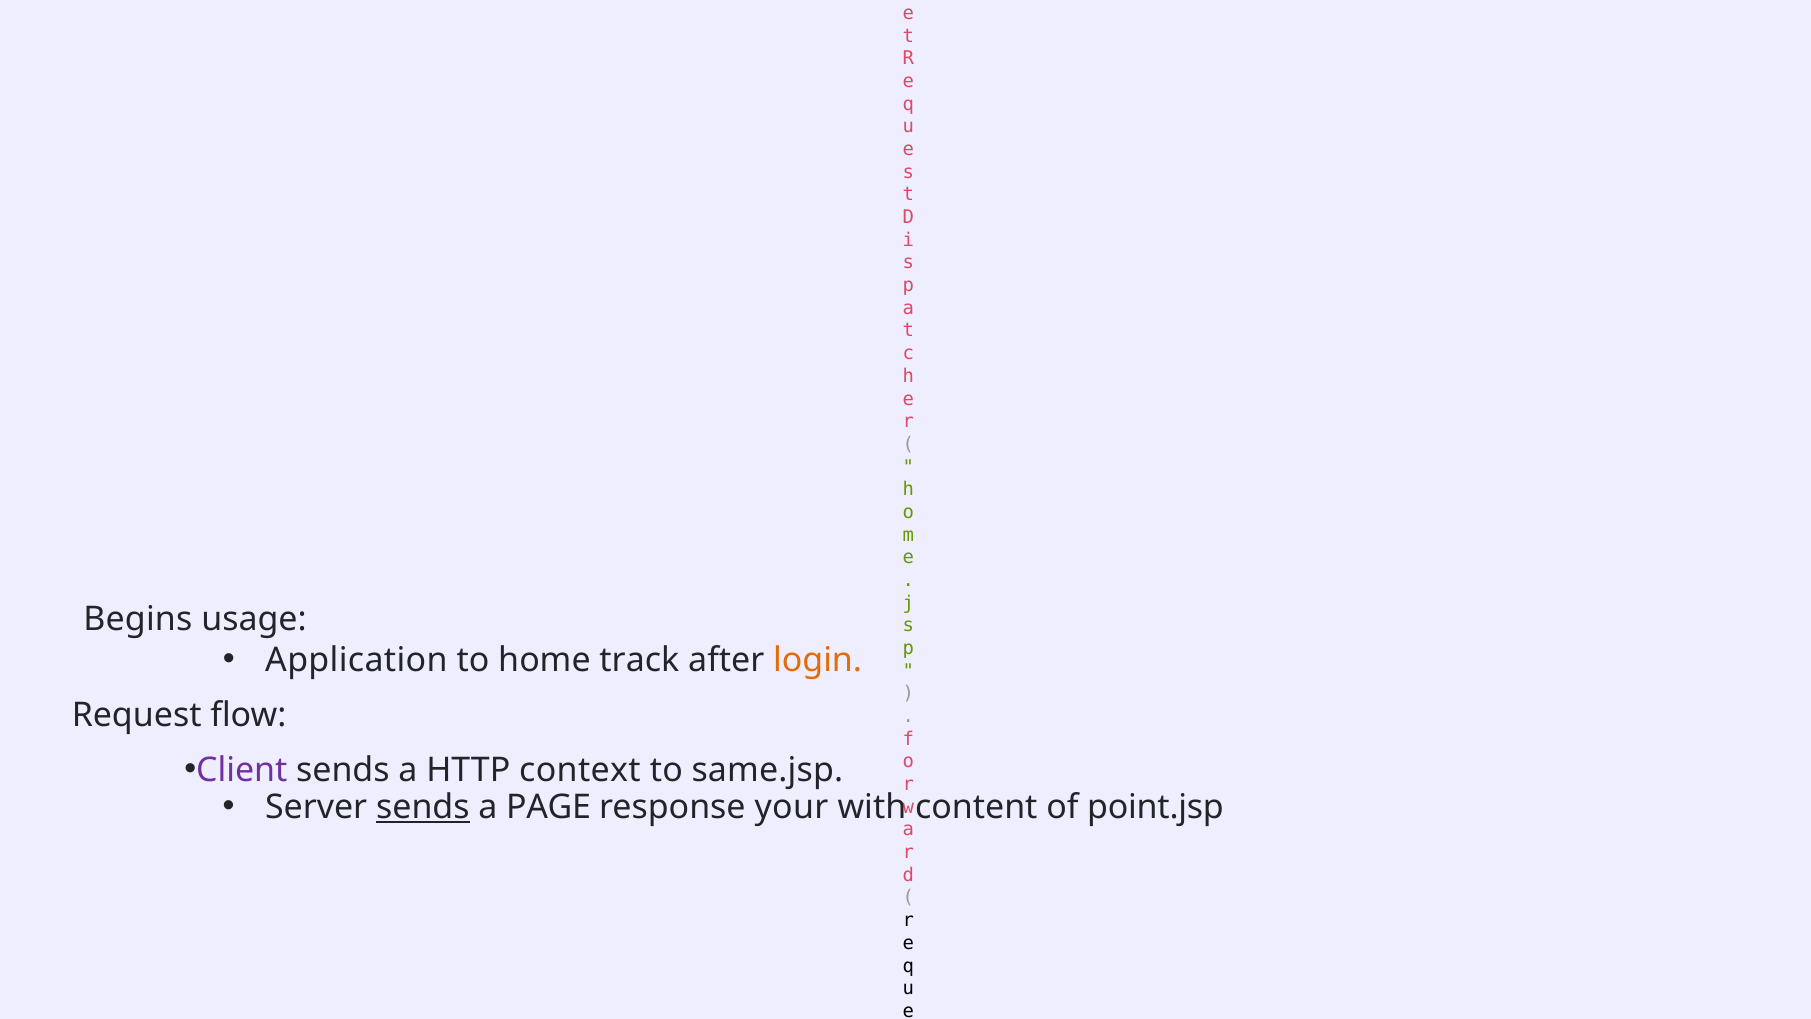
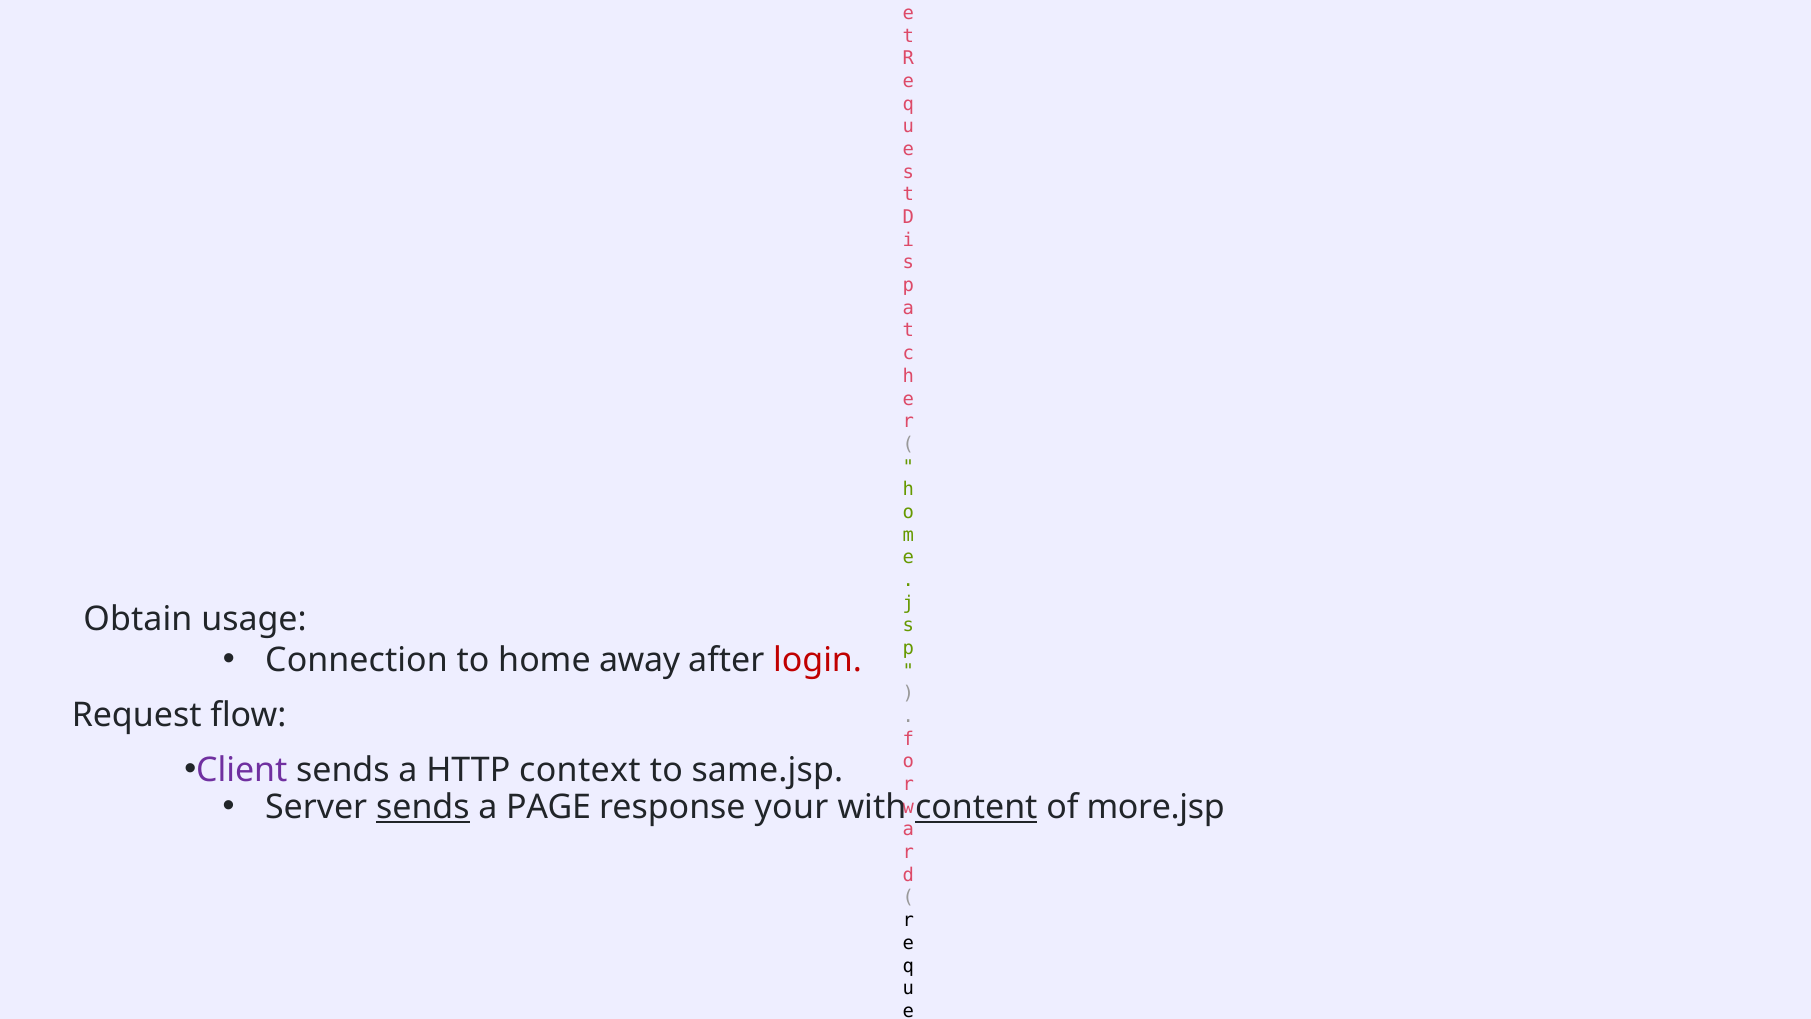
Begins: Begins -> Obtain
Application: Application -> Connection
track: track -> away
login colour: orange -> red
content underline: none -> present
point.jsp: point.jsp -> more.jsp
